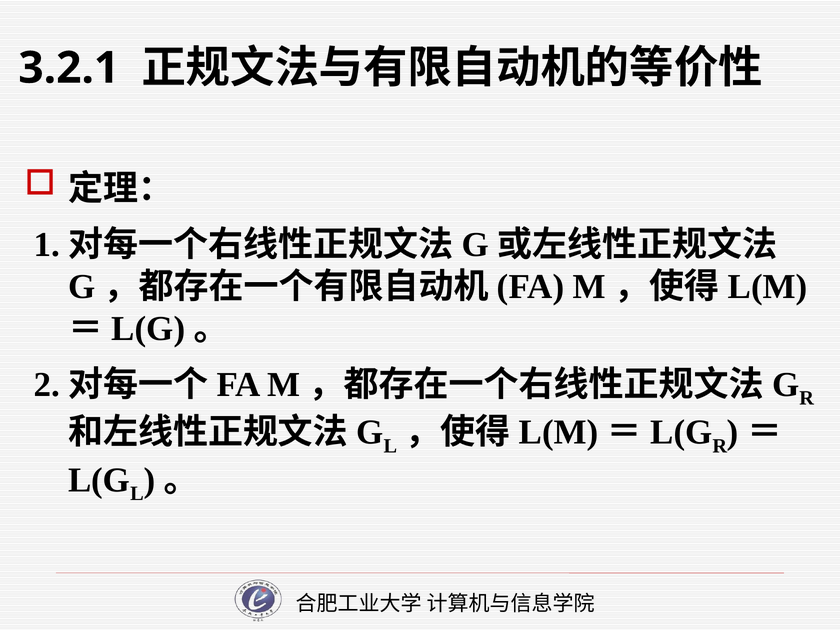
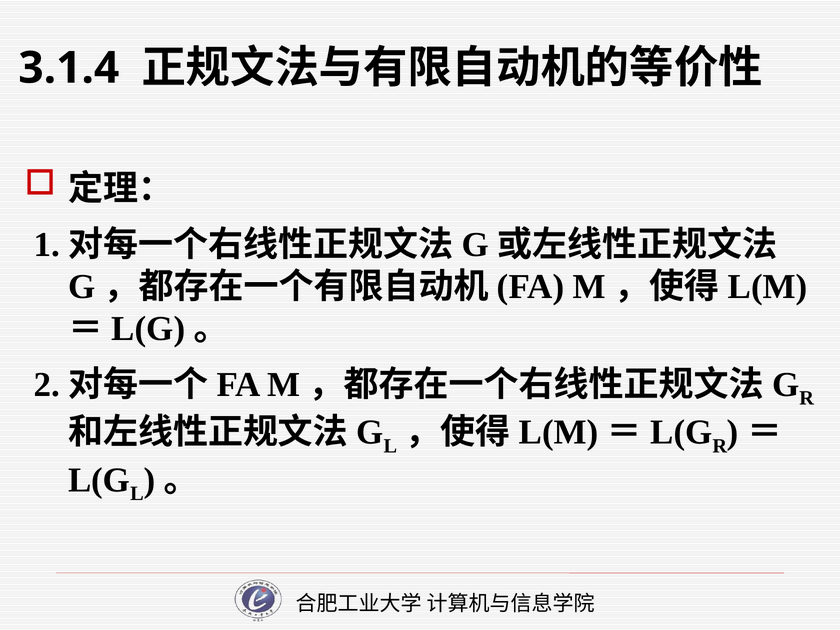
3.2.1: 3.2.1 -> 3.1.4
